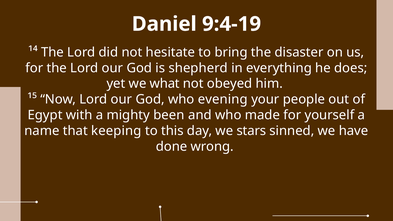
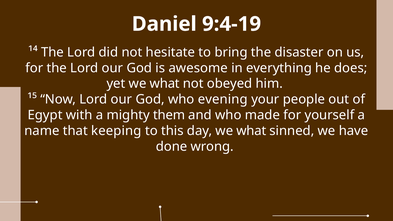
shepherd: shepherd -> awesome
been: been -> them
day we stars: stars -> what
